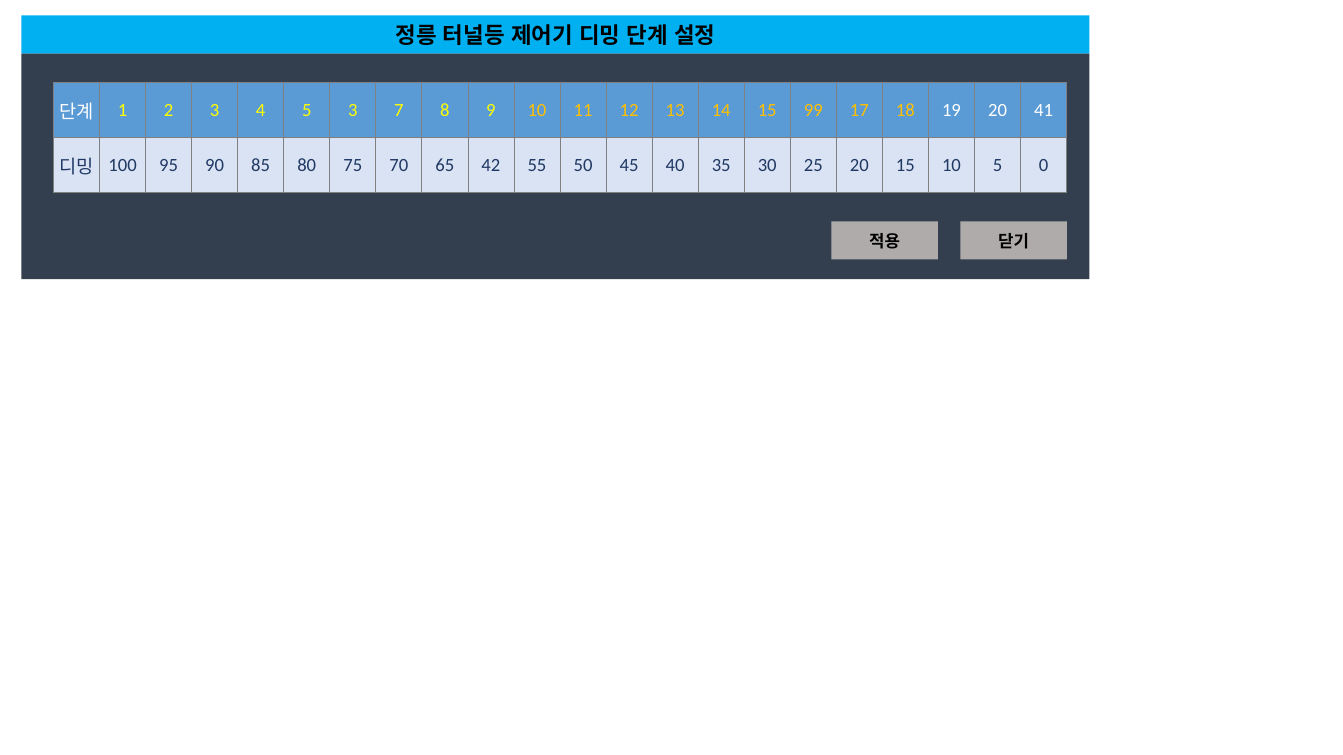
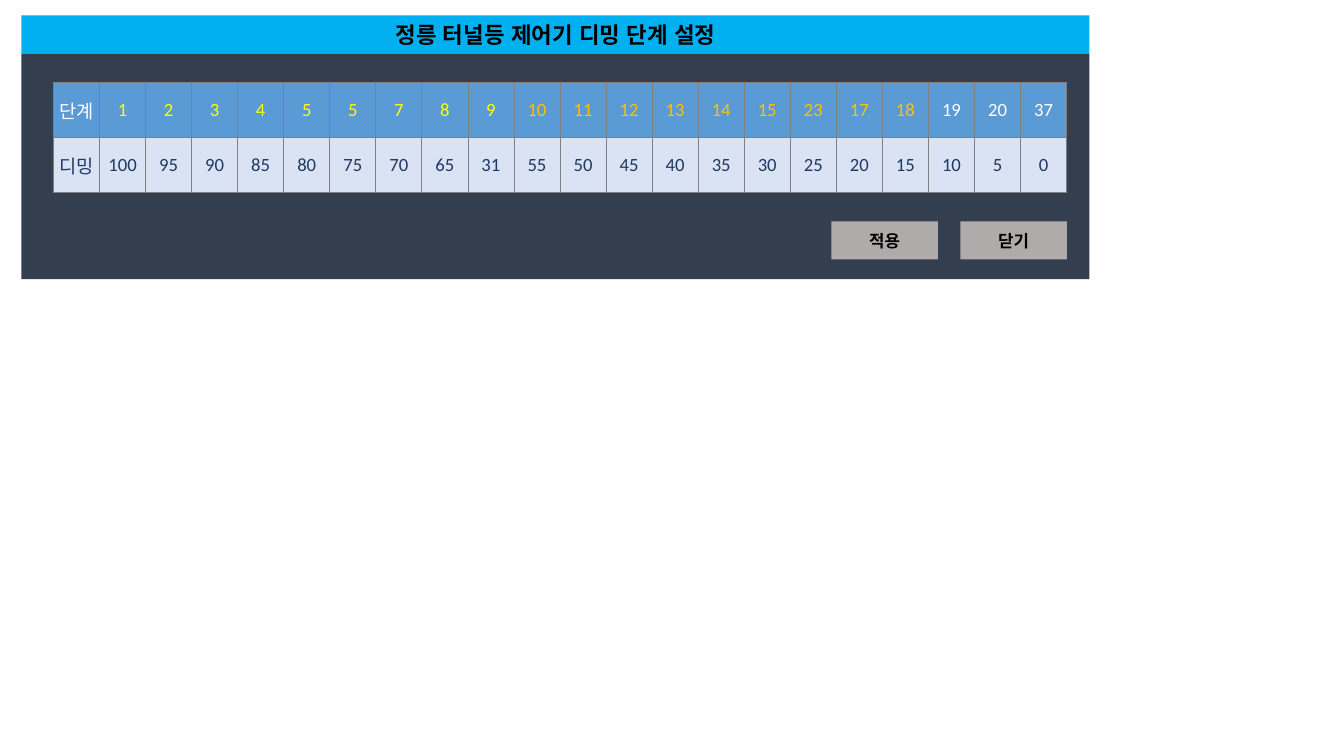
5 3: 3 -> 5
99: 99 -> 23
41: 41 -> 37
42: 42 -> 31
